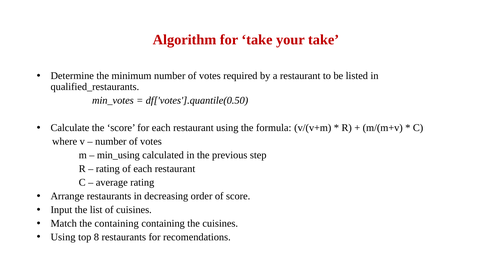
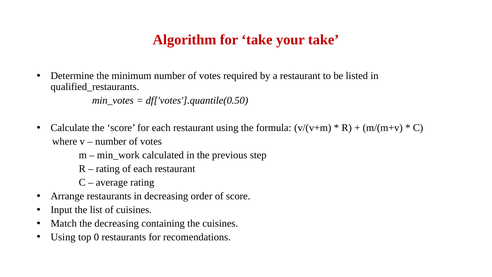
min_using: min_using -> min_work
the containing: containing -> decreasing
8: 8 -> 0
